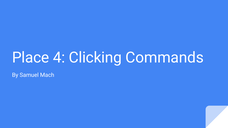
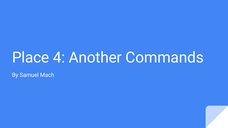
Clicking: Clicking -> Another
